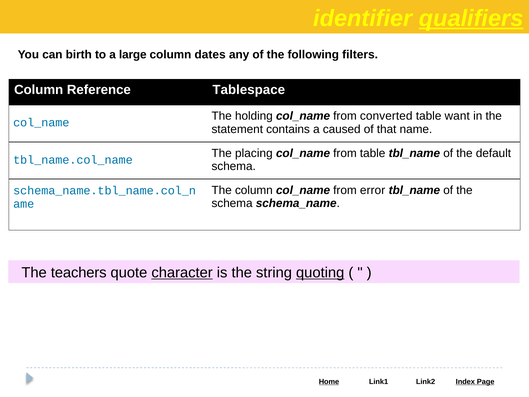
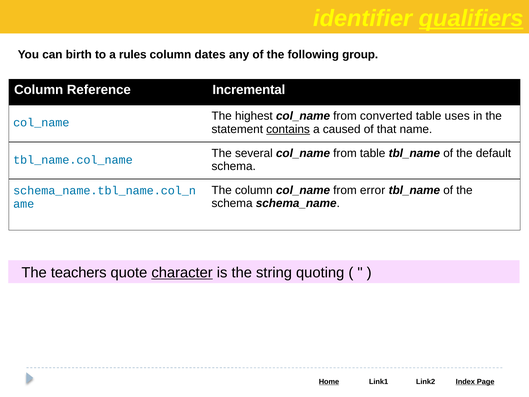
large: large -> rules
filters: filters -> group
Tablespace: Tablespace -> Incremental
holding: holding -> highest
want: want -> uses
contains underline: none -> present
placing: placing -> several
quoting underline: present -> none
